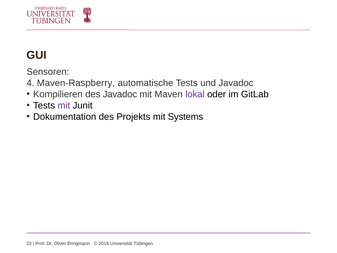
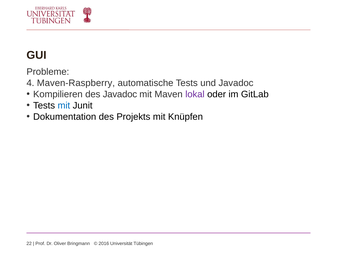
Sensoren: Sensoren -> Probleme
mit at (64, 105) colour: purple -> blue
Systems: Systems -> Knüpfen
